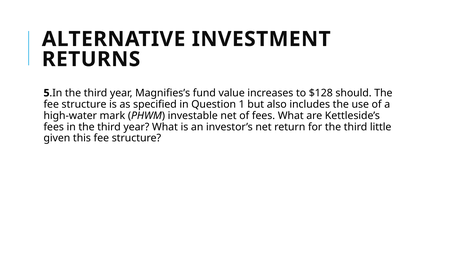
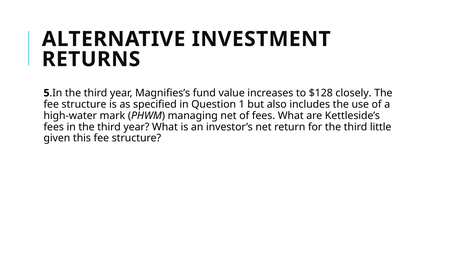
should: should -> closely
investable: investable -> managing
